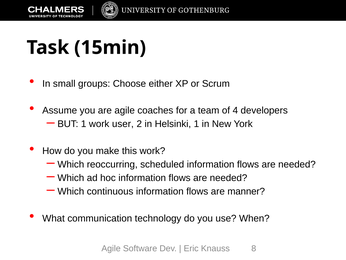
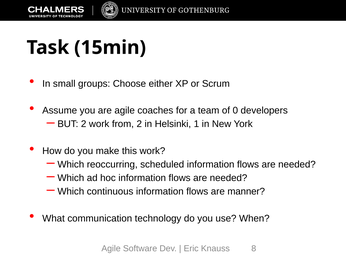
4: 4 -> 0
BUT 1: 1 -> 2
user: user -> from
